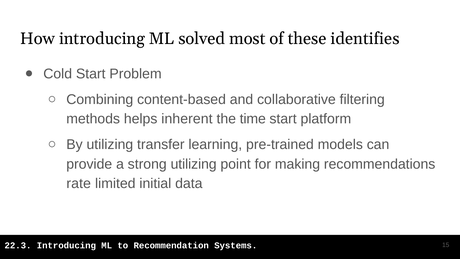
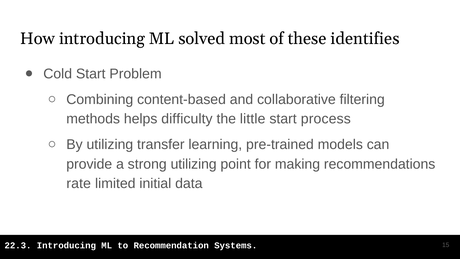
inherent: inherent -> difficulty
time: time -> little
platform: platform -> process
